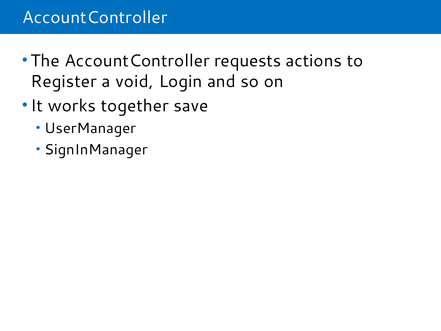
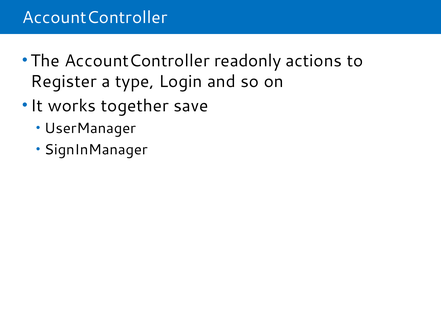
requests: requests -> readonly
void: void -> type
